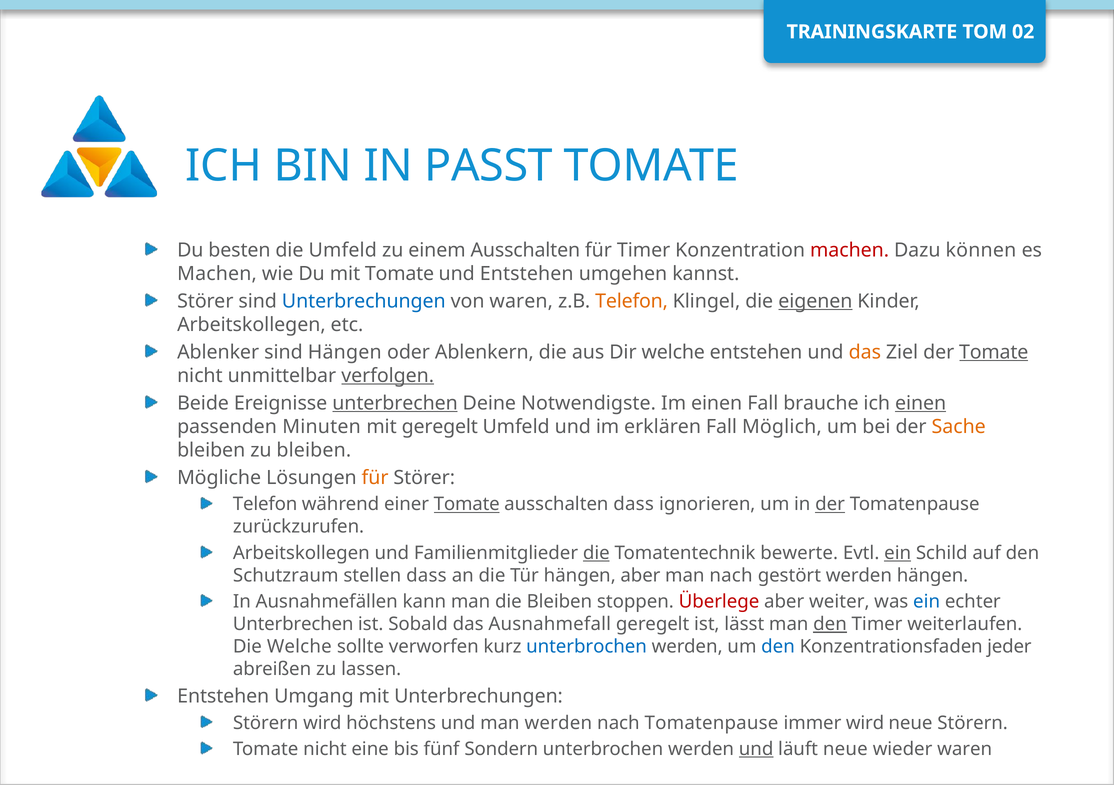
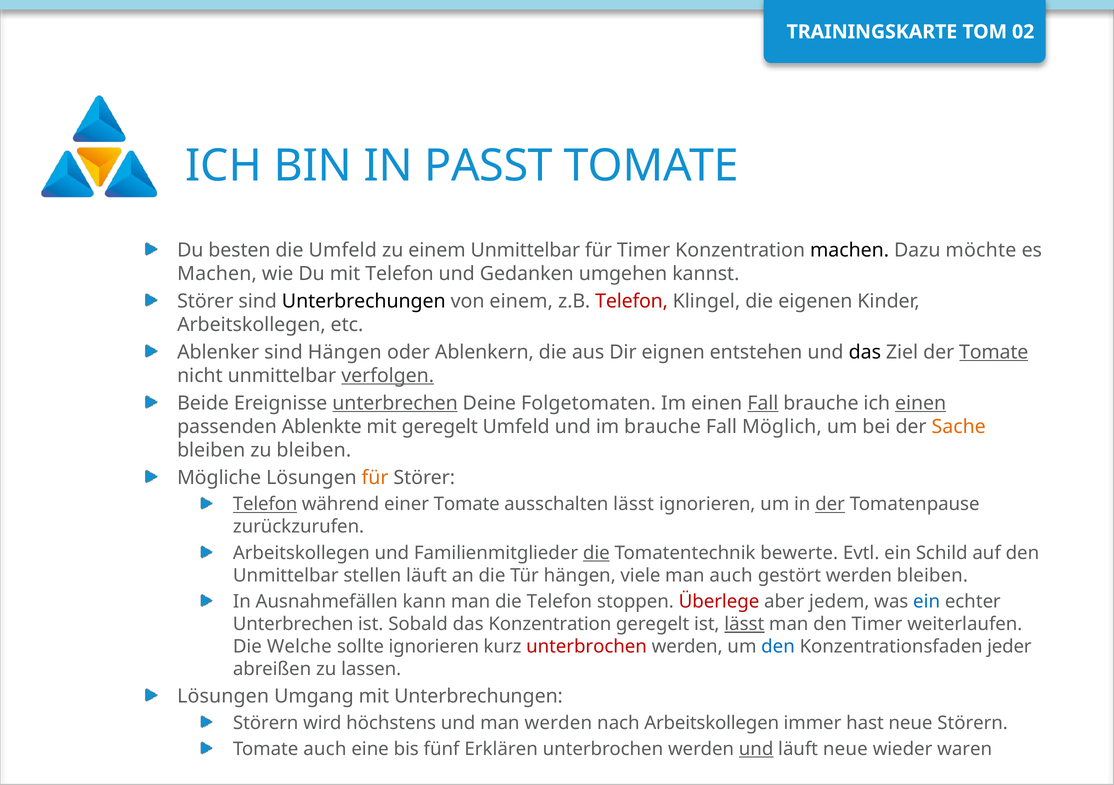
einem Ausschalten: Ausschalten -> Unmittelbar
machen at (850, 250) colour: red -> black
können: können -> möchte
mit Tomate: Tomate -> Telefon
und Entstehen: Entstehen -> Gedanken
Unterbrechungen at (364, 301) colour: blue -> black
von waren: waren -> einem
Telefon at (632, 301) colour: orange -> red
eigenen underline: present -> none
Dir welche: welche -> eignen
das at (865, 352) colour: orange -> black
Notwendigste: Notwendigste -> Folgetomaten
Fall at (763, 403) underline: none -> present
Minuten: Minuten -> Ablenkte
im erklären: erklären -> brauche
Telefon at (265, 504) underline: none -> present
Tomate at (467, 504) underline: present -> none
ausschalten dass: dass -> lässt
ein at (898, 553) underline: present -> none
Schutzraum at (286, 576): Schutzraum -> Unmittelbar
stellen dass: dass -> läuft
hängen aber: aber -> viele
man nach: nach -> auch
werden hängen: hängen -> bleiben
die Bleiben: Bleiben -> Telefon
weiter: weiter -> jedem
das Ausnahmefall: Ausnahmefall -> Konzentration
lässt at (744, 624) underline: none -> present
den at (830, 624) underline: present -> none
sollte verworfen: verworfen -> ignorieren
unterbrochen at (587, 647) colour: blue -> red
Entstehen at (223, 696): Entstehen -> Lösungen
nach Tomatenpause: Tomatenpause -> Arbeitskollegen
immer wird: wird -> hast
nicht at (325, 749): nicht -> auch
Sondern: Sondern -> Erklären
